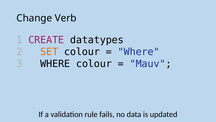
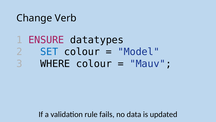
CREATE: CREATE -> ENSURE
SET colour: orange -> blue
Where at (139, 52): Where -> Model
